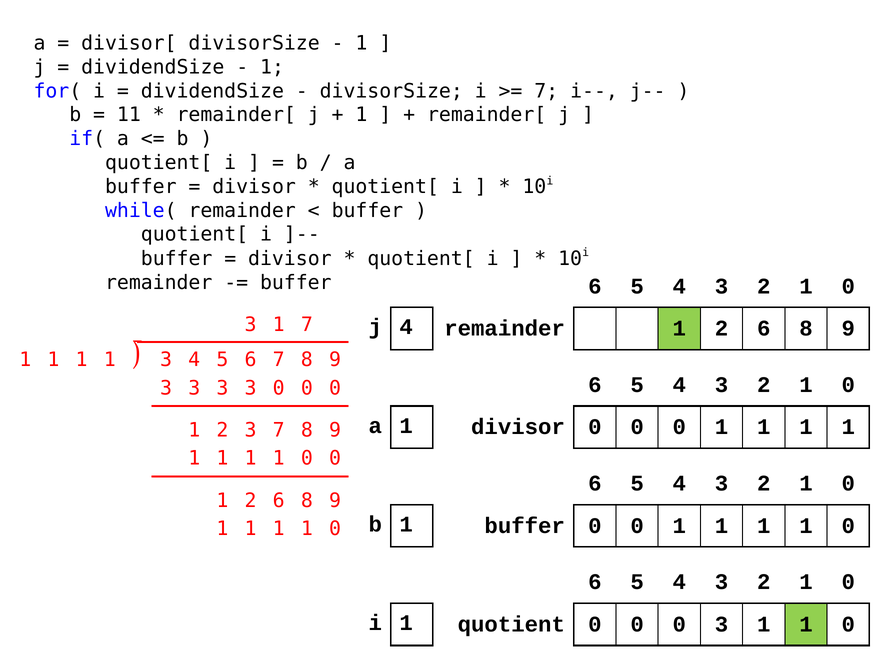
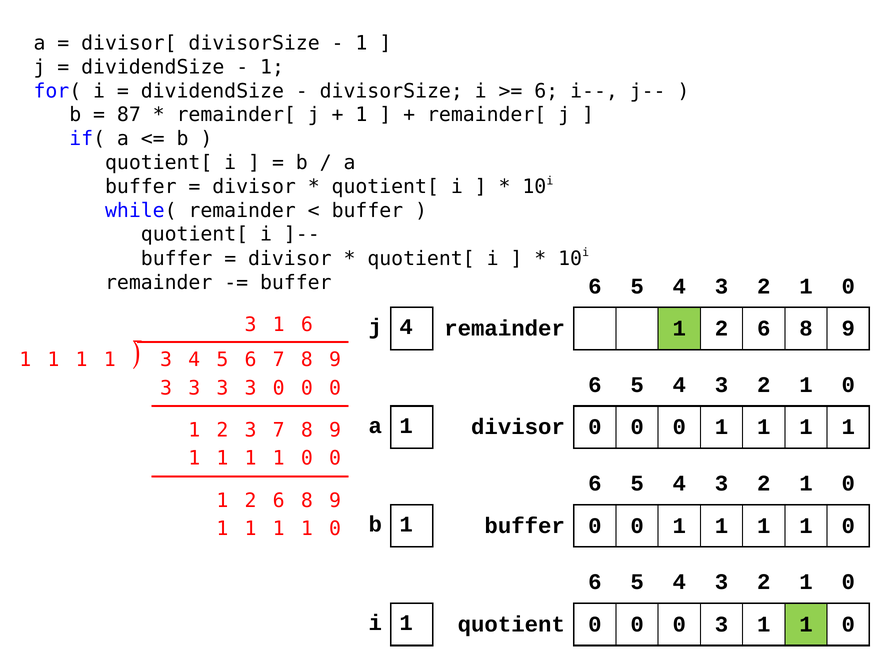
7 at (546, 91): 7 -> 6
11: 11 -> 87
1 7: 7 -> 6
